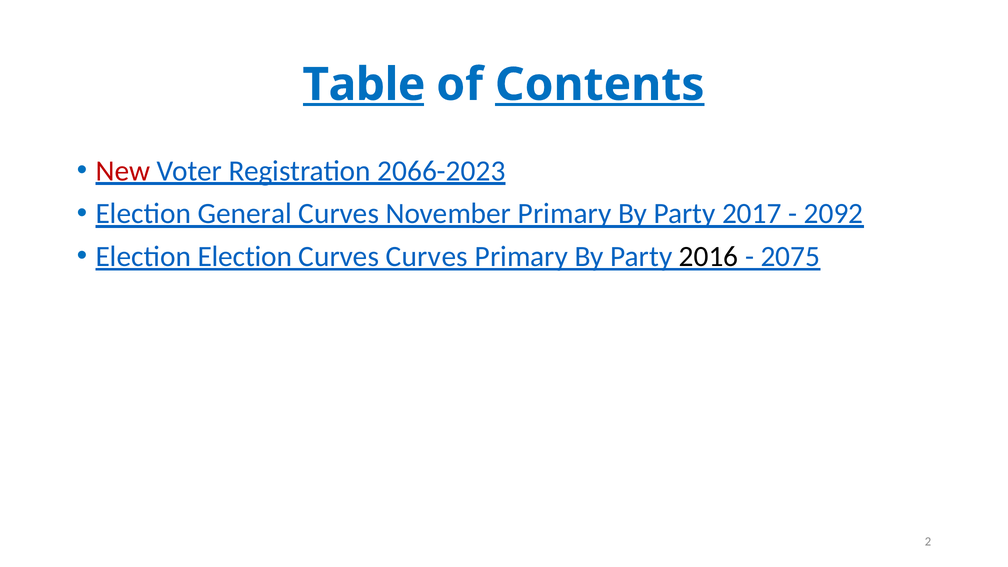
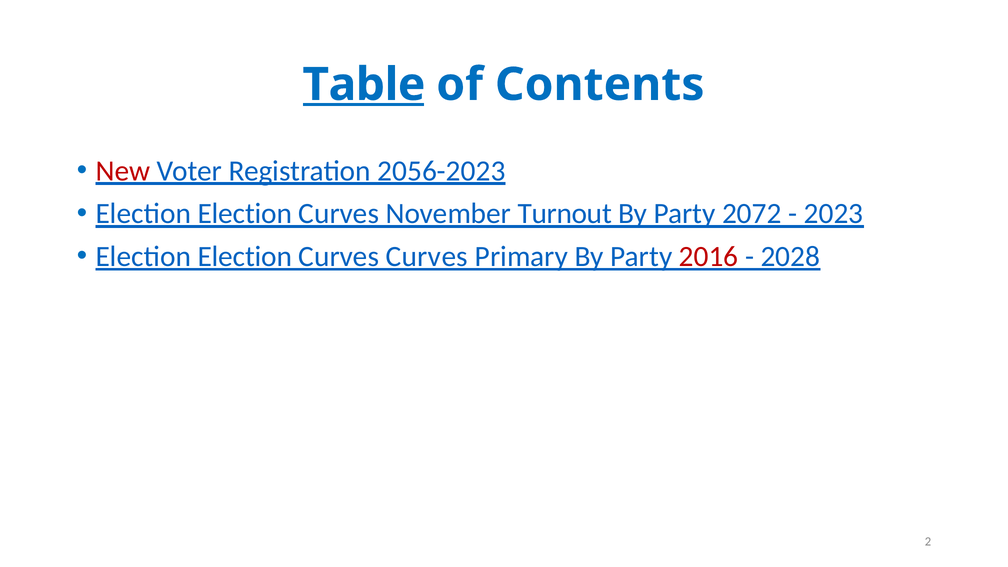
Contents underline: present -> none
2066-2023: 2066-2023 -> 2056-2023
General at (245, 214): General -> Election
November Primary: Primary -> Turnout
2017: 2017 -> 2072
2092: 2092 -> 2023
2016 colour: black -> red
2075: 2075 -> 2028
